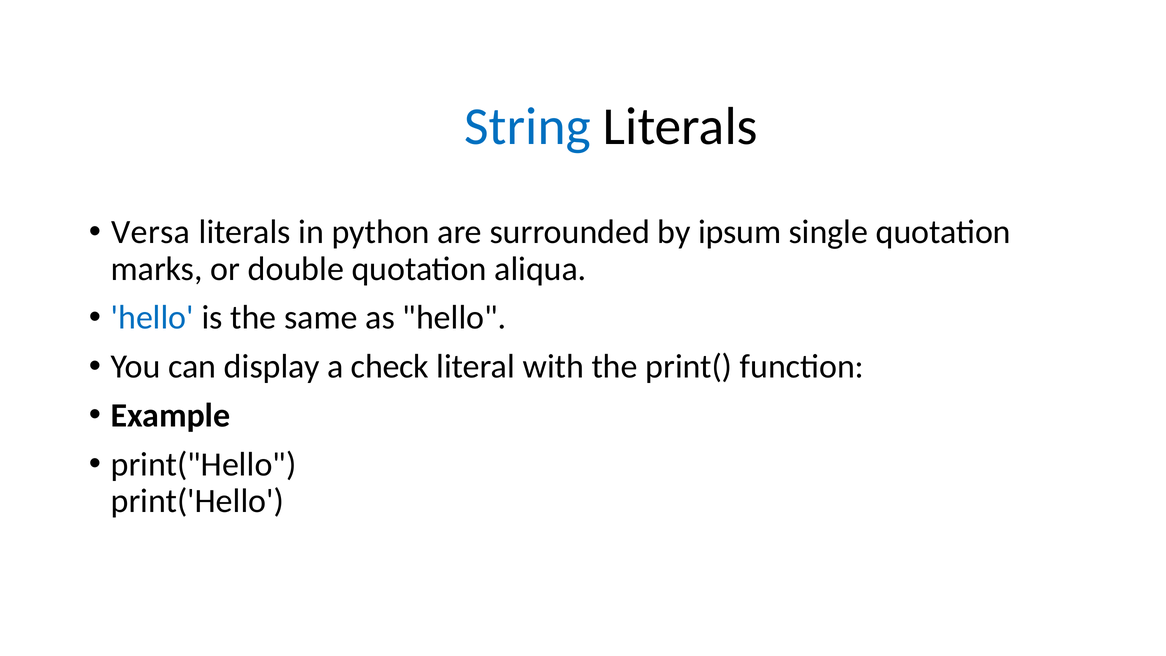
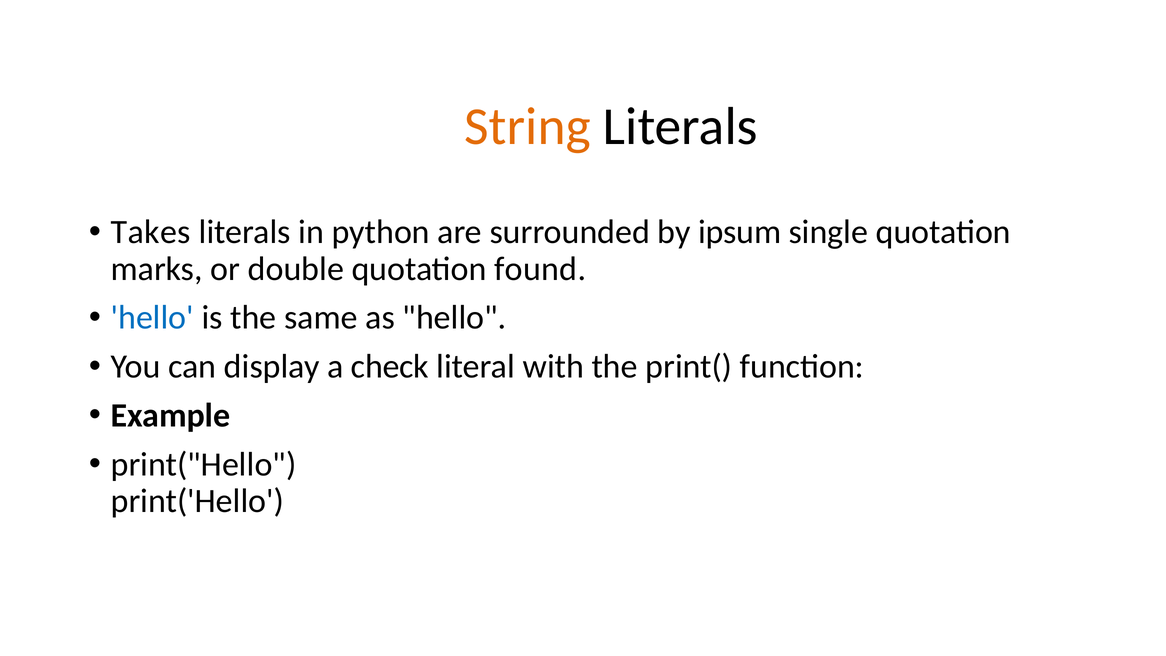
String colour: blue -> orange
Versa: Versa -> Takes
aliqua: aliqua -> found
